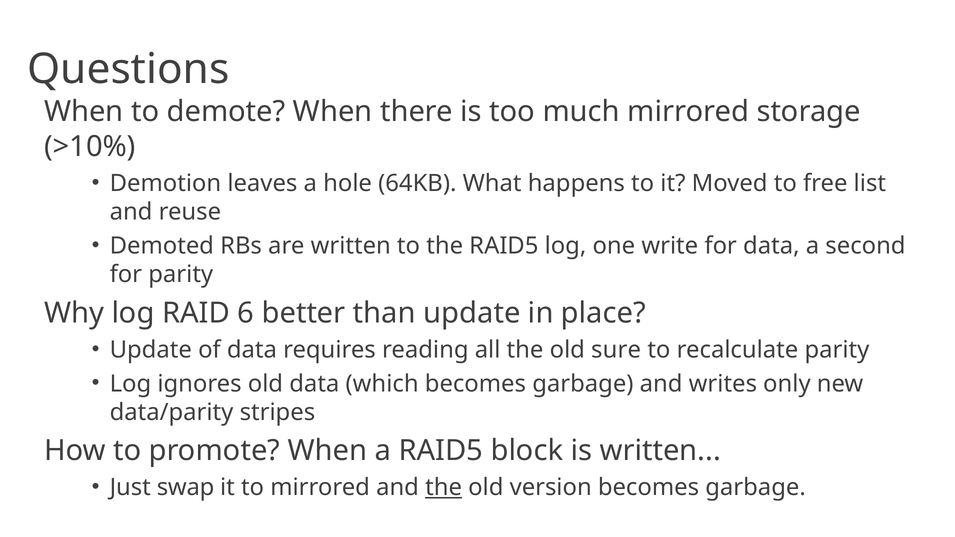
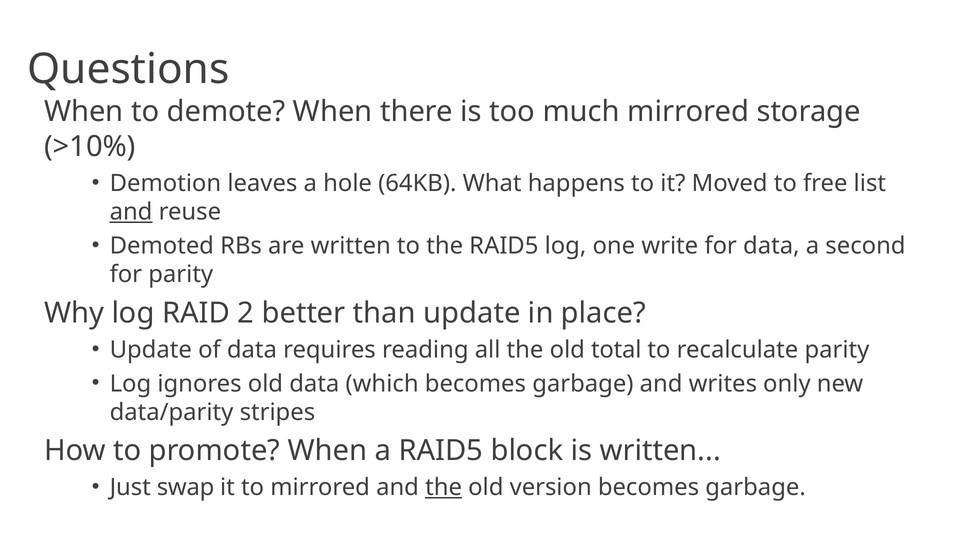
and at (131, 212) underline: none -> present
6: 6 -> 2
sure: sure -> total
